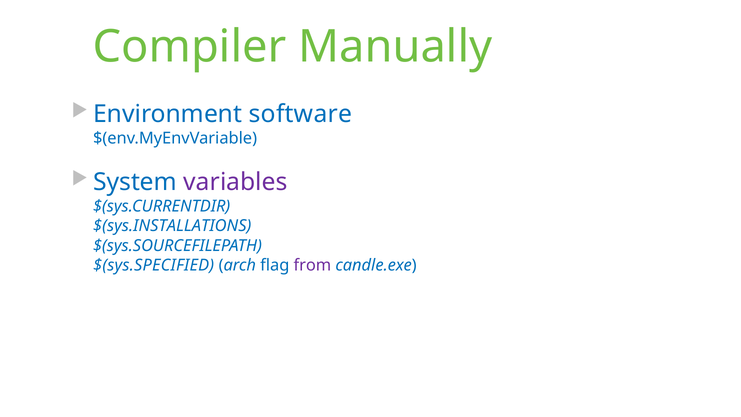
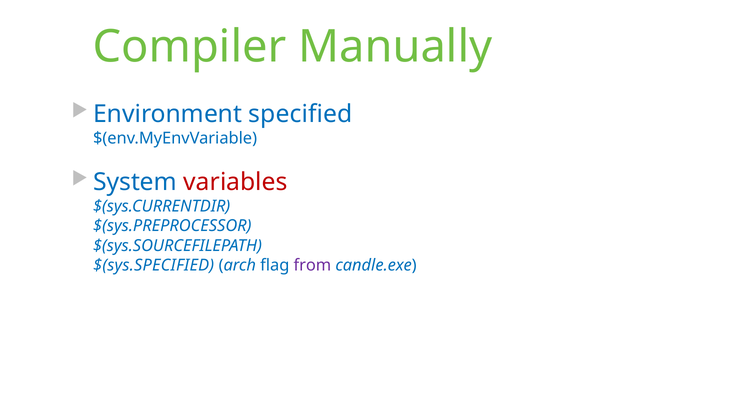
software: software -> specified
variables colour: purple -> red
$(sys.INSTALLATIONS: $(sys.INSTALLATIONS -> $(sys.PREPROCESSOR
